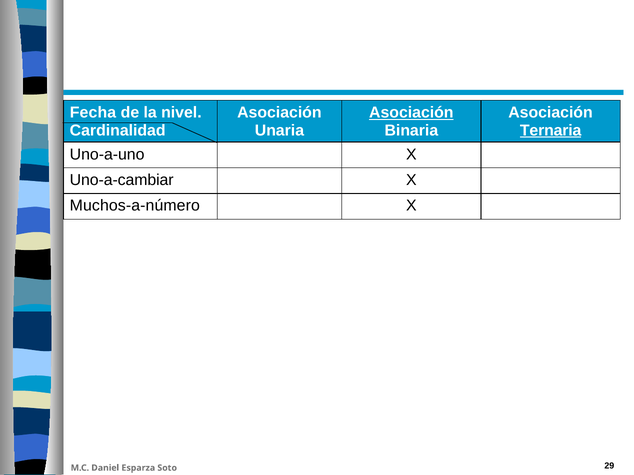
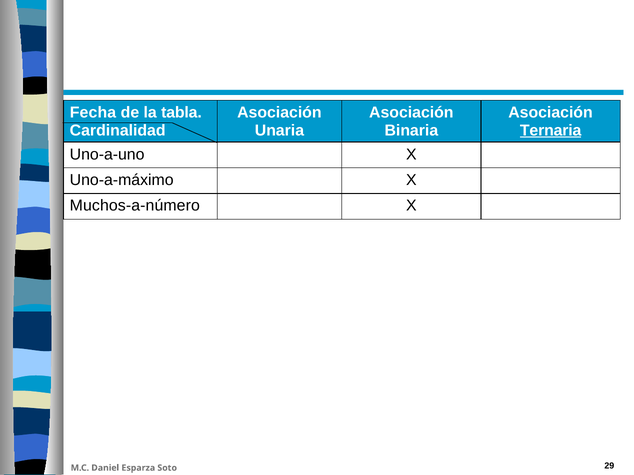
nivel: nivel -> tabla
Asociación at (411, 113) underline: present -> none
Uno-a-cambiar: Uno-a-cambiar -> Uno-a-máximo
